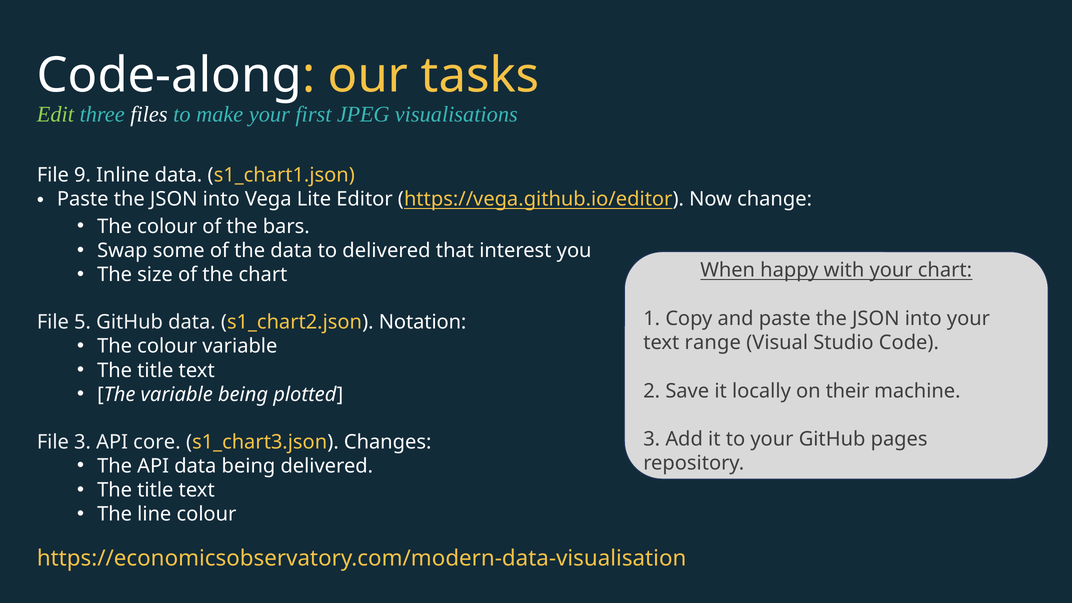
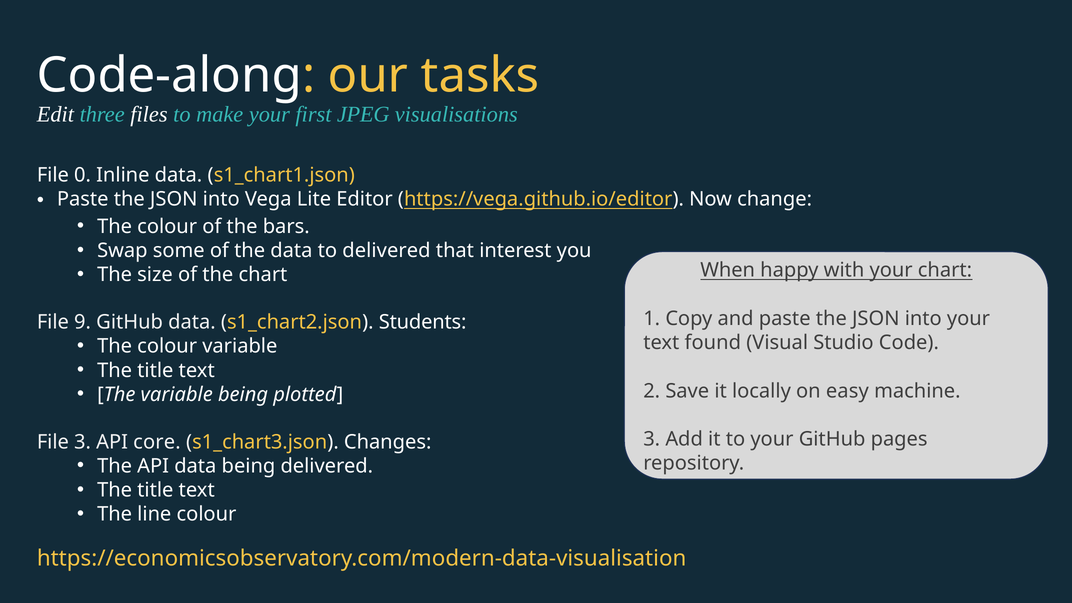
Edit colour: light green -> white
9: 9 -> 0
5: 5 -> 9
Notation: Notation -> Students
range: range -> found
their: their -> easy
